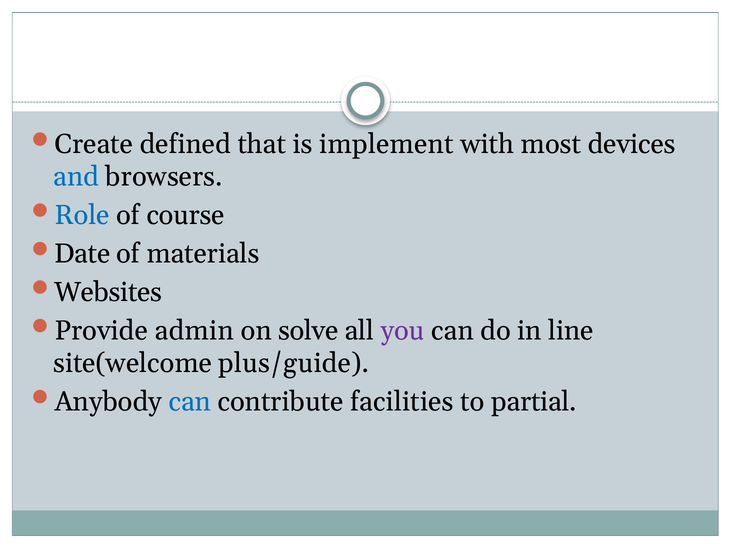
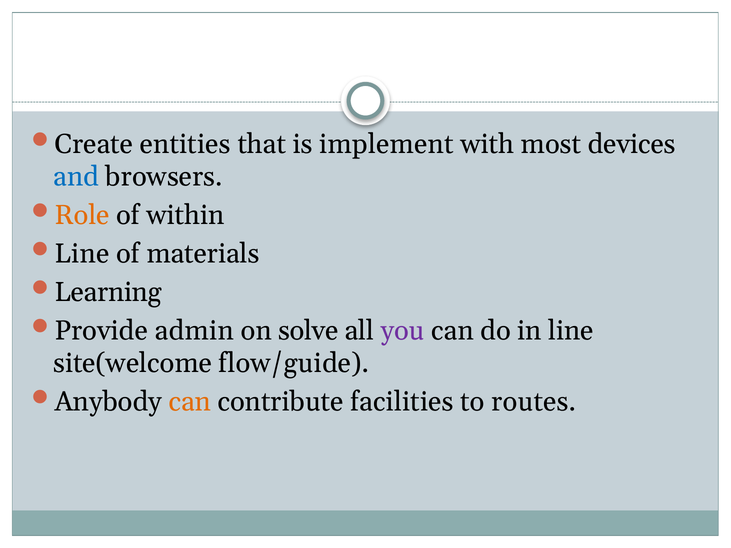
defined: defined -> entities
Role colour: blue -> orange
course: course -> within
Date at (82, 254): Date -> Line
Websites: Websites -> Learning
plus/guide: plus/guide -> flow/guide
can at (190, 402) colour: blue -> orange
partial: partial -> routes
